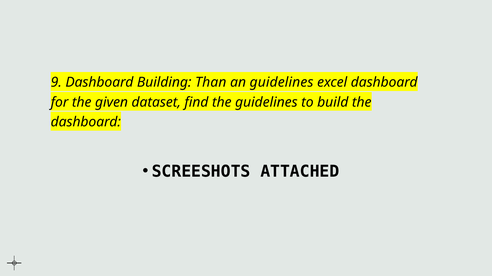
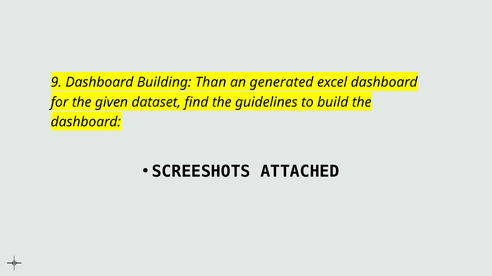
an guidelines: guidelines -> generated
